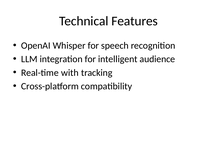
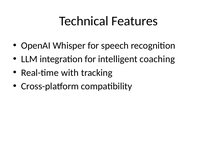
audience: audience -> coaching
